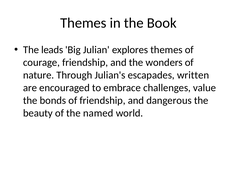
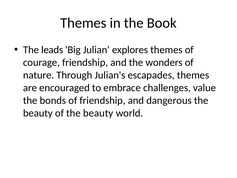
escapades written: written -> themes
of the named: named -> beauty
